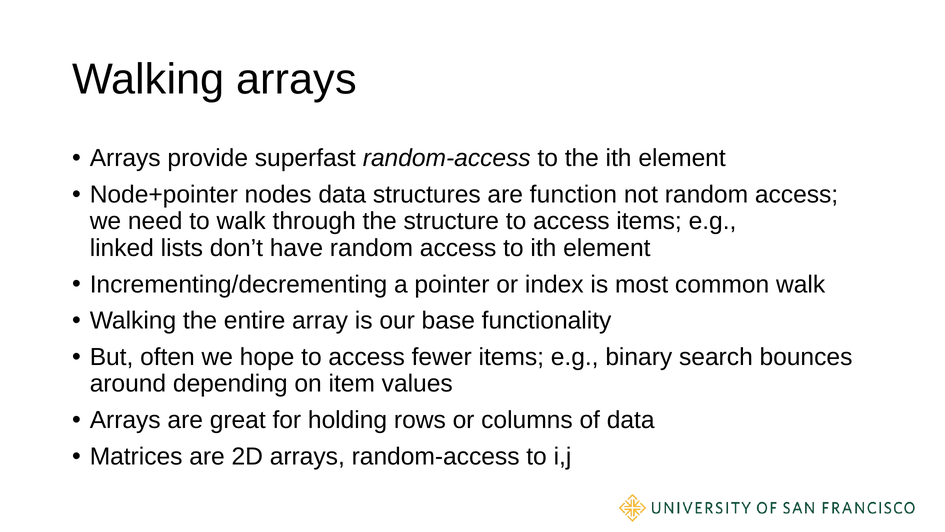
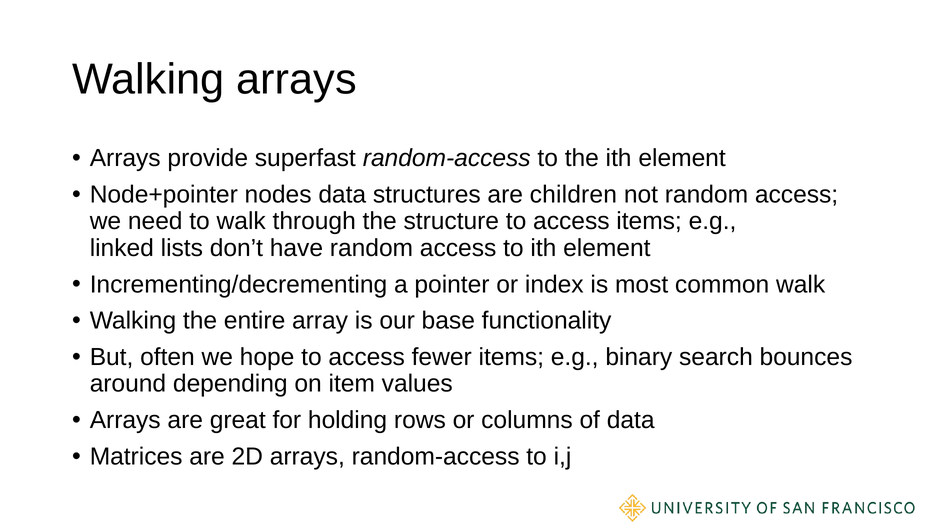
function: function -> children
